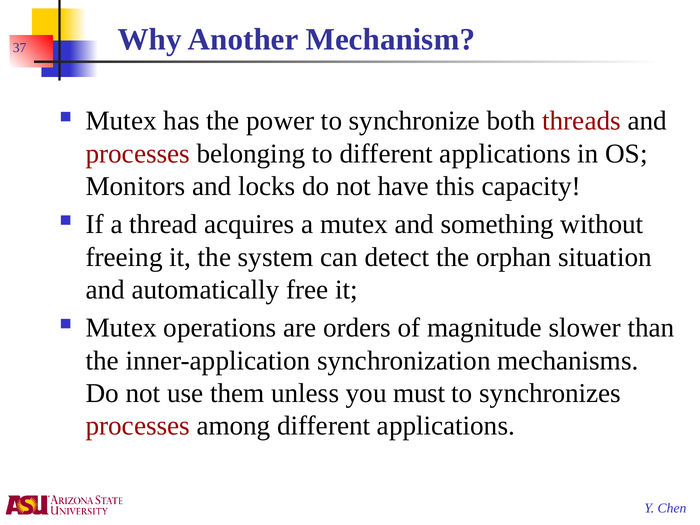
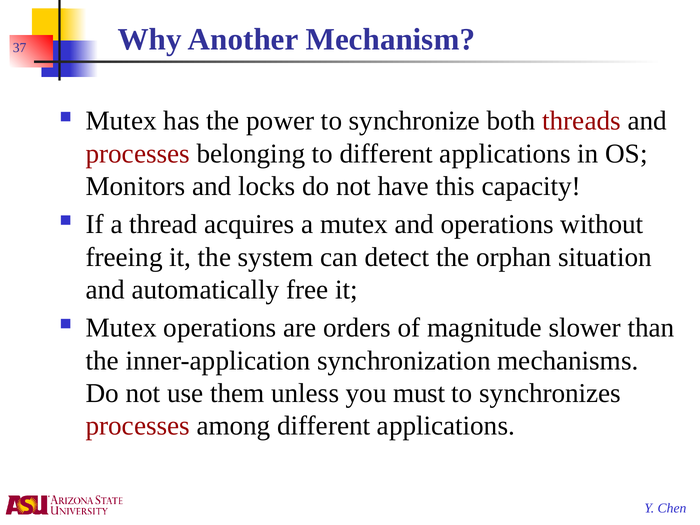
and something: something -> operations
